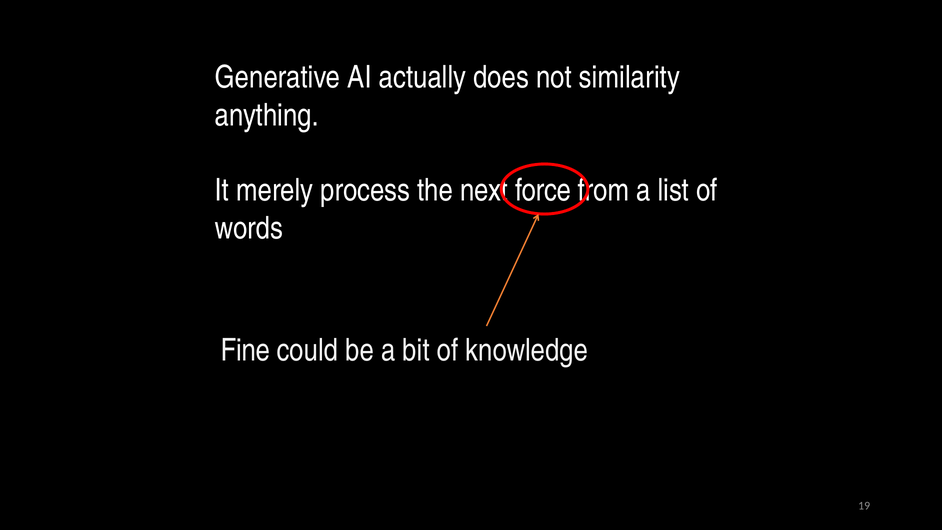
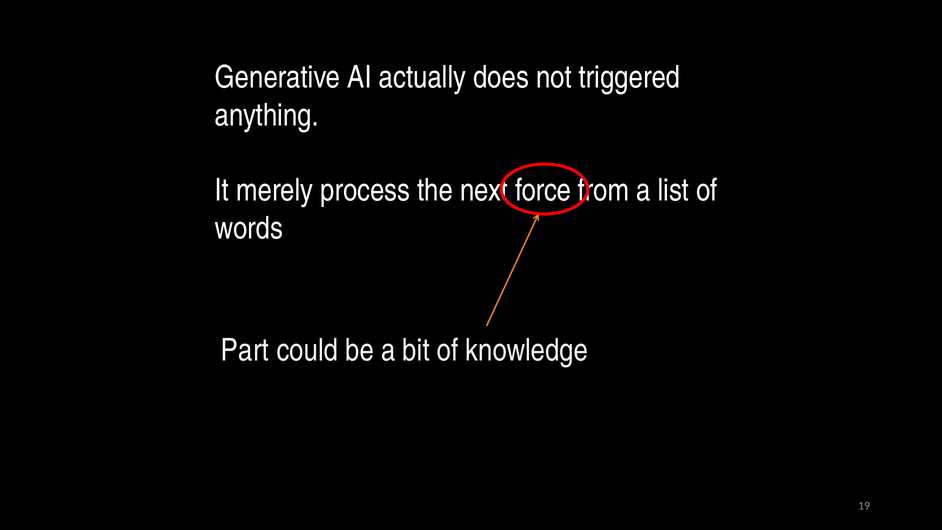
similarity: similarity -> triggered
Fine: Fine -> Part
